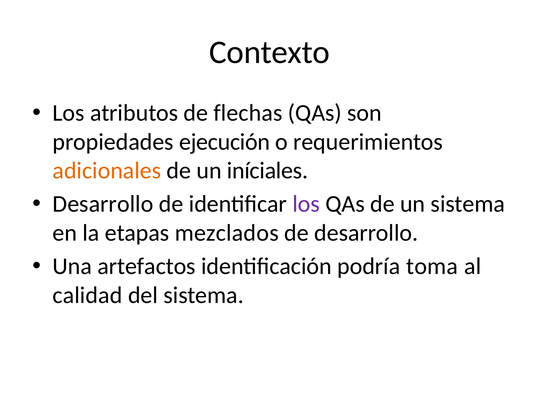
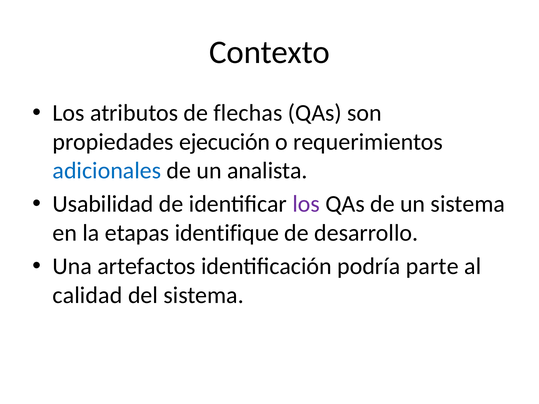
adicionales colour: orange -> blue
iníciales: iníciales -> analista
Desarrollo at (103, 204): Desarrollo -> Usabilidad
mezclados: mezclados -> identifique
toma: toma -> parte
